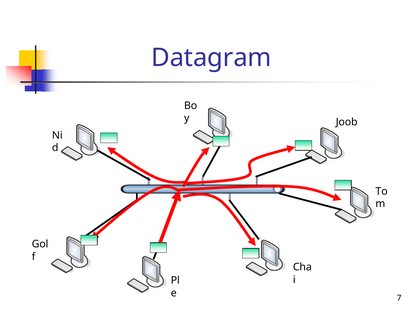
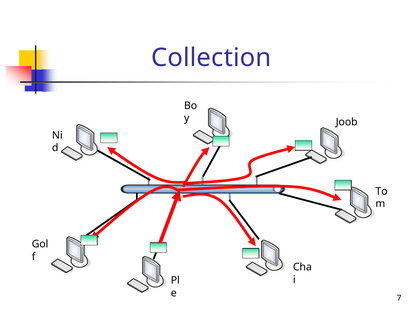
Datagram: Datagram -> Collection
